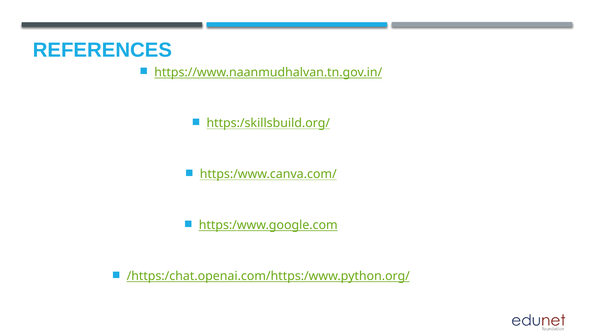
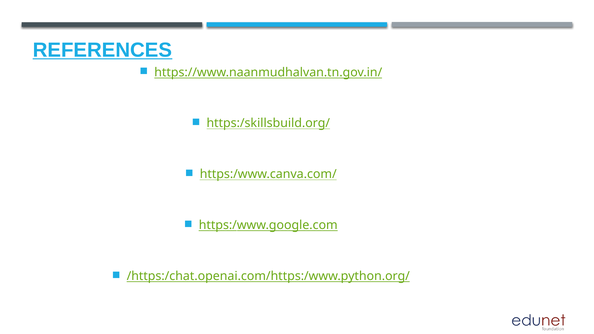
REFERENCES underline: none -> present
